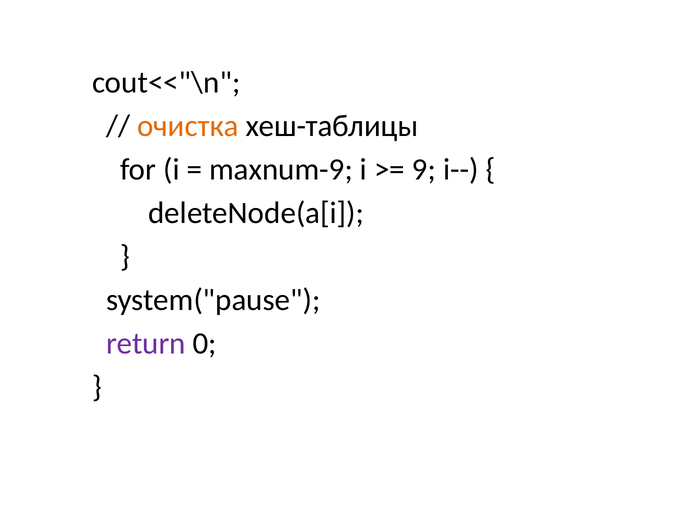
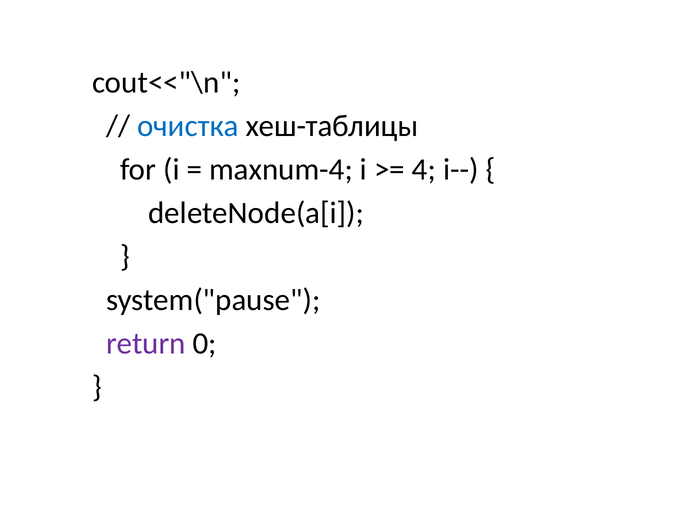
очистка colour: orange -> blue
maxnum-9: maxnum-9 -> maxnum-4
9: 9 -> 4
